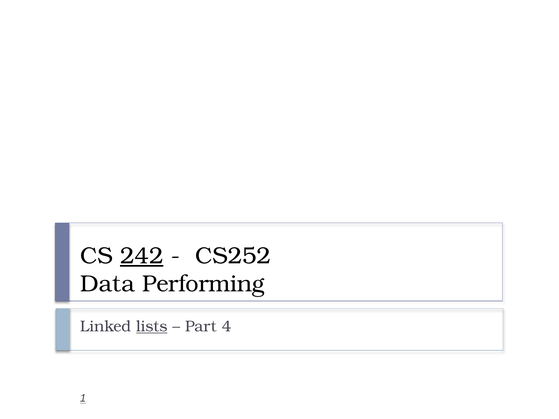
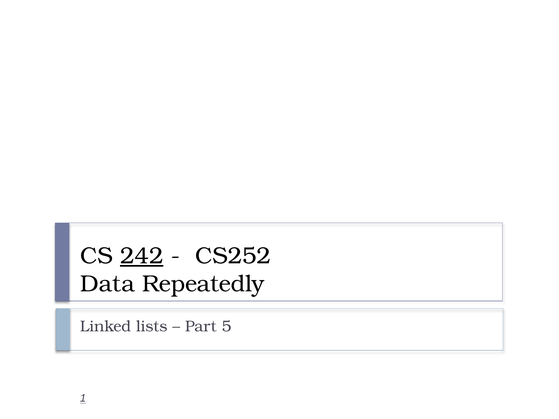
Performing: Performing -> Repeatedly
lists underline: present -> none
4: 4 -> 5
